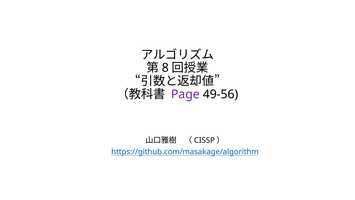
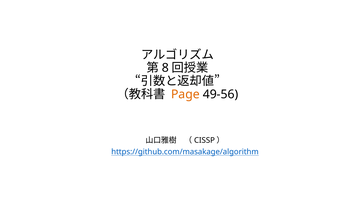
Page colour: purple -> orange
